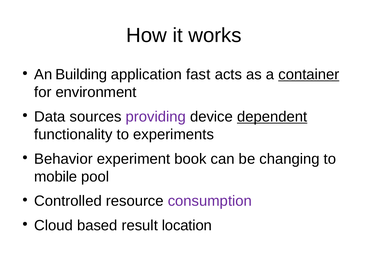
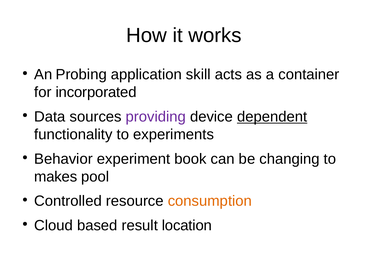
Building: Building -> Probing
fast: fast -> skill
container underline: present -> none
environment: environment -> incorporated
mobile: mobile -> makes
consumption colour: purple -> orange
